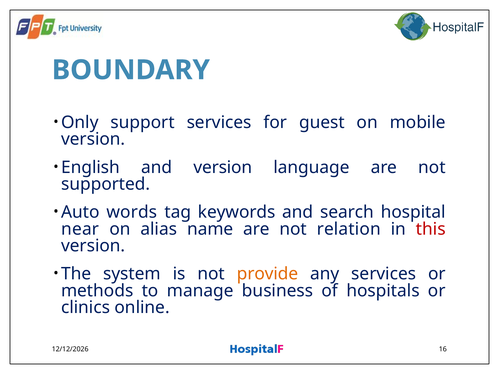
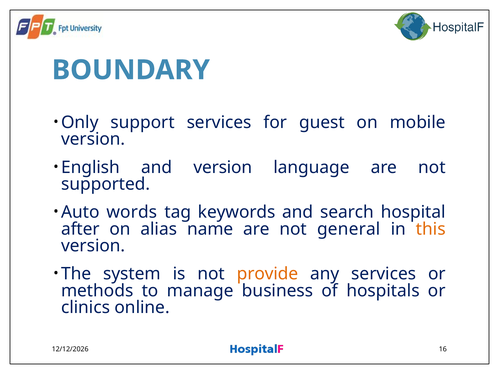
near: near -> after
relation: relation -> general
this colour: red -> orange
